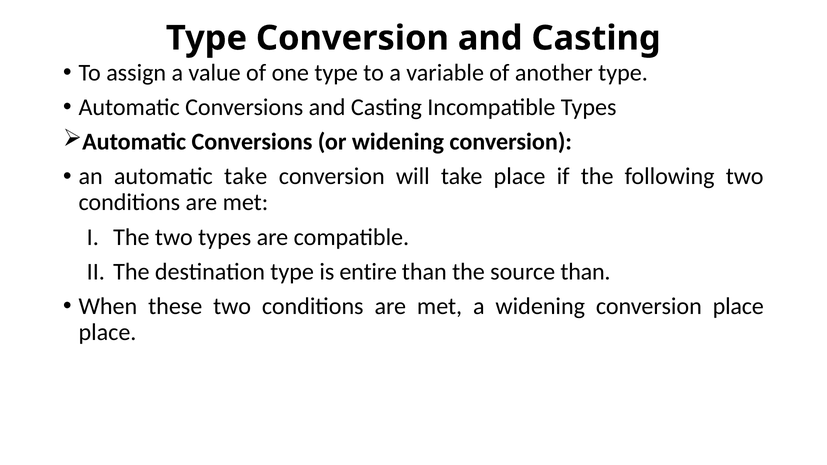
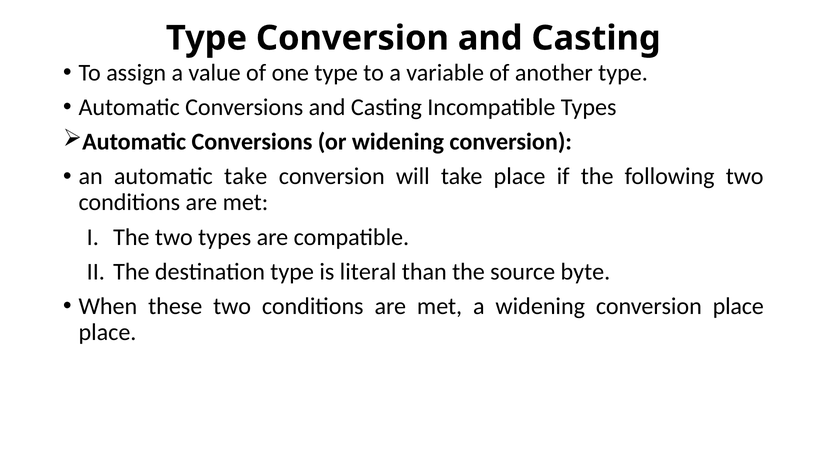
entire: entire -> literal
source than: than -> byte
